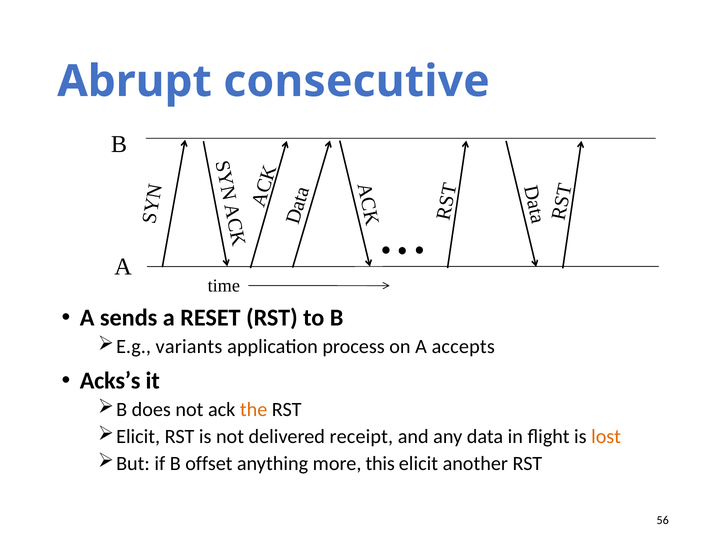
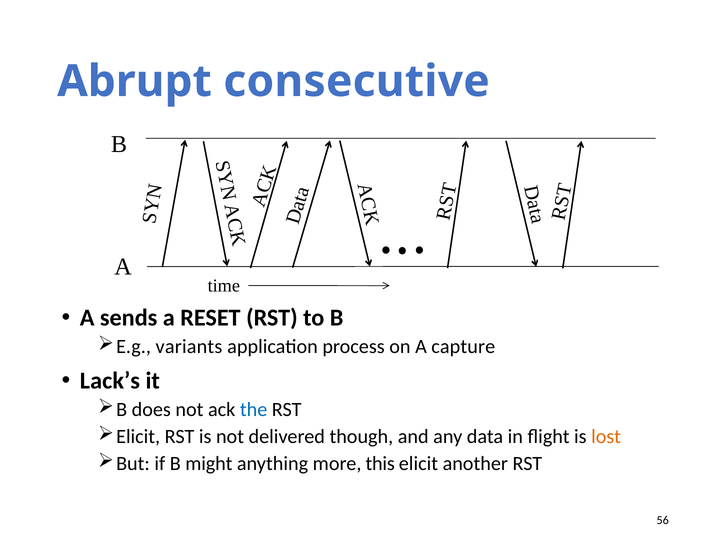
accepts: accepts -> capture
Acks’s: Acks’s -> Lack’s
the colour: orange -> blue
receipt: receipt -> though
offset: offset -> might
